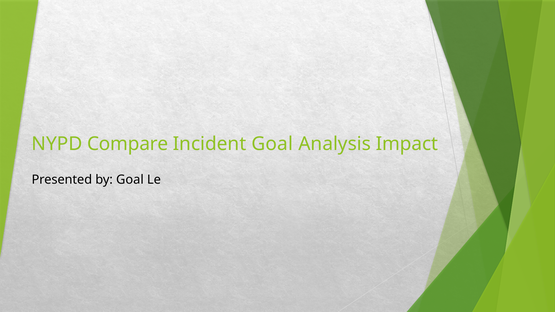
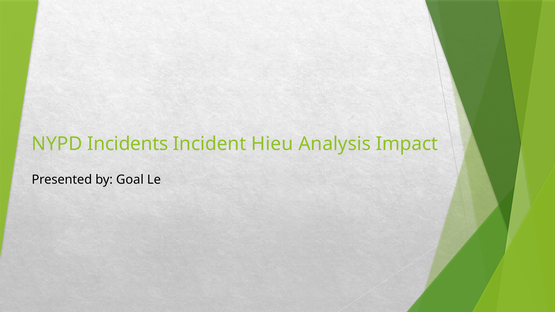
Compare: Compare -> Incidents
Incident Goal: Goal -> Hieu
